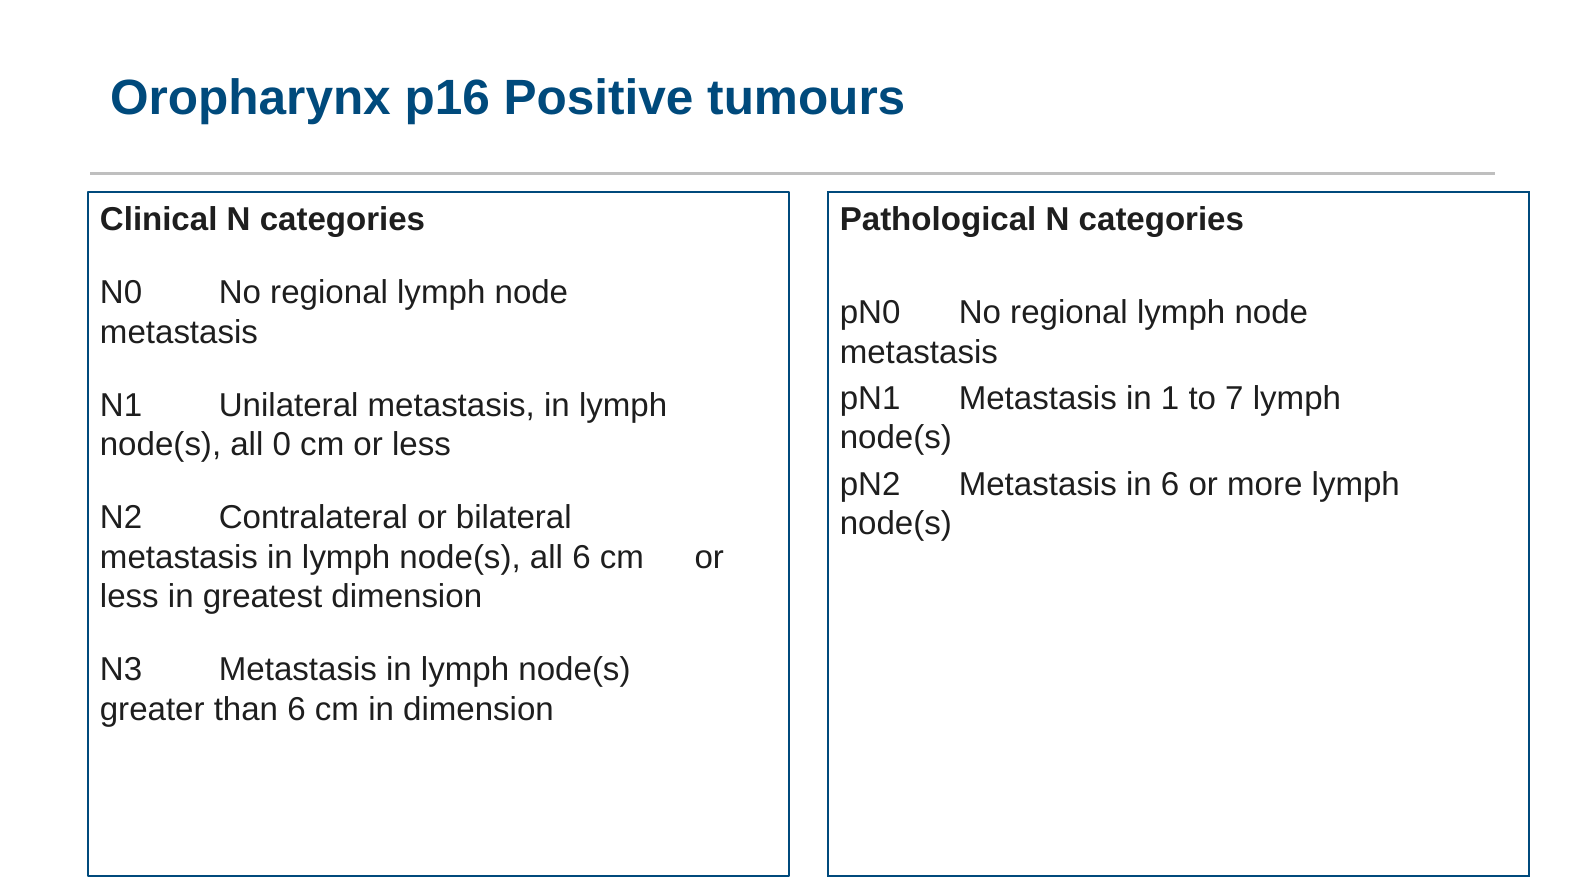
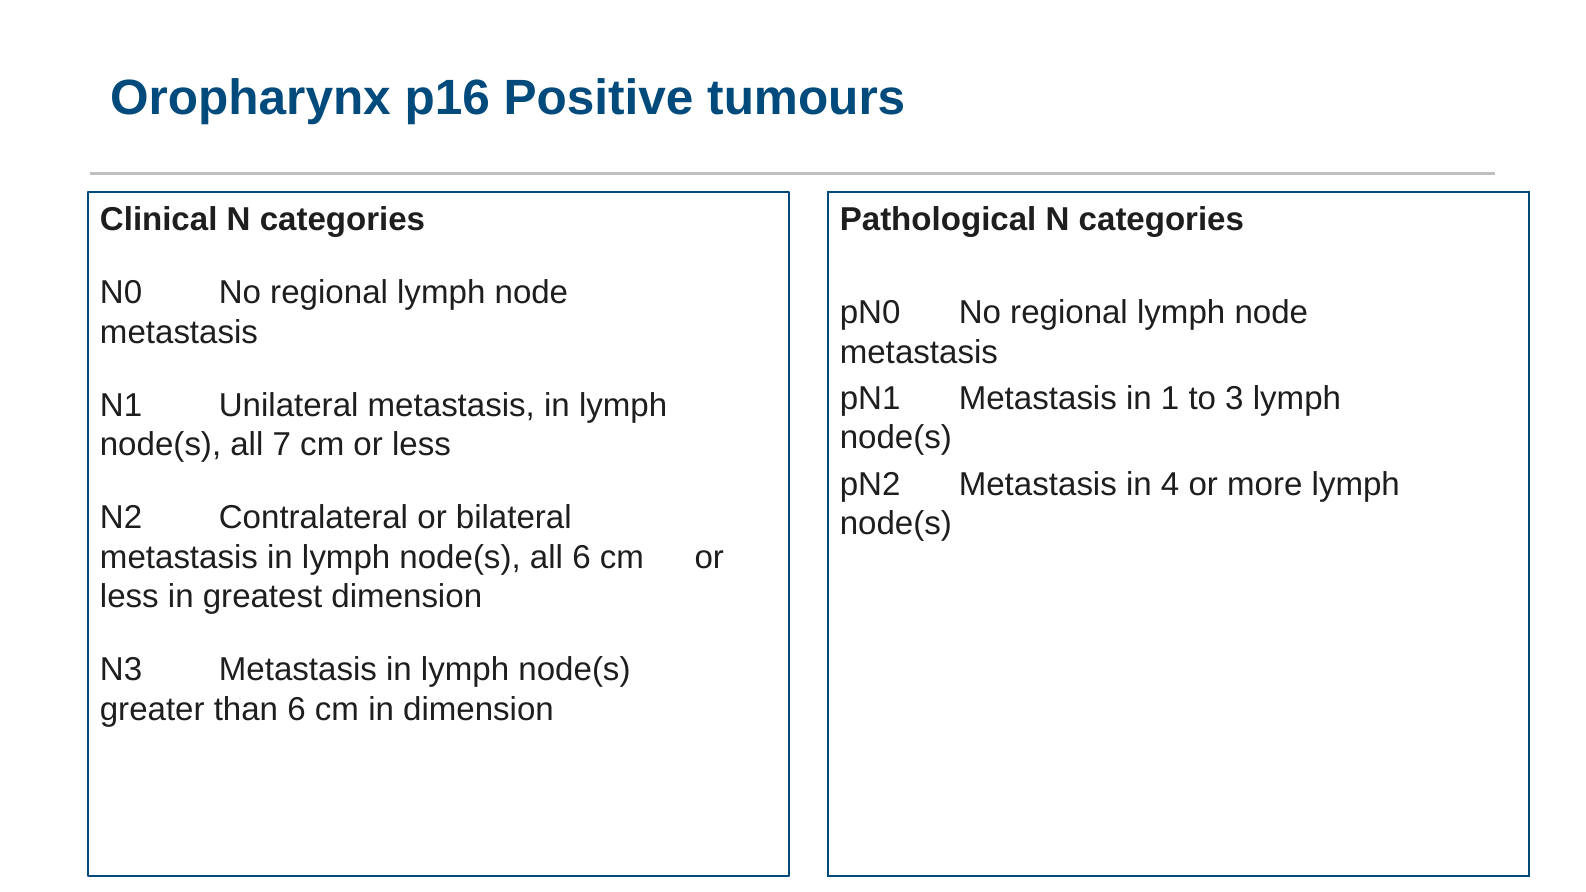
7: 7 -> 3
0: 0 -> 7
in 6: 6 -> 4
